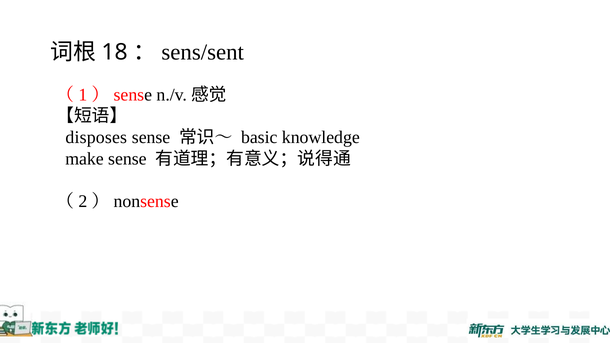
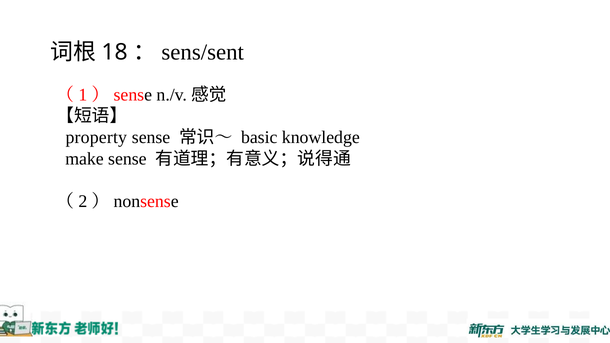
disposes: disposes -> property
